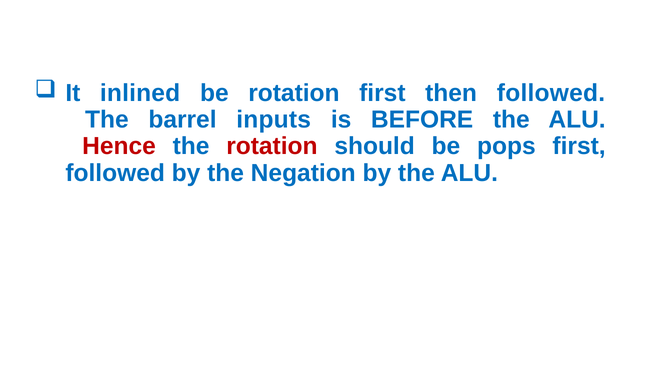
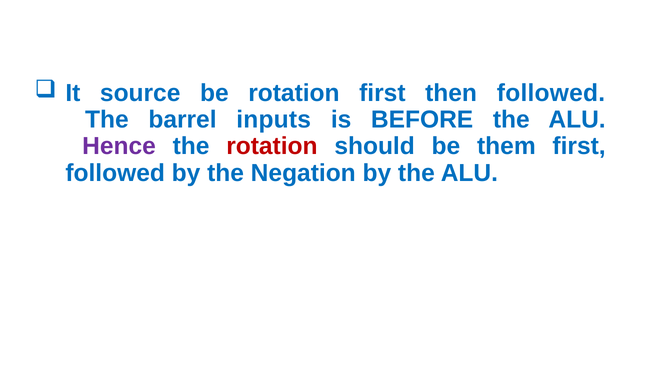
inlined: inlined -> source
Hence colour: red -> purple
pops: pops -> them
